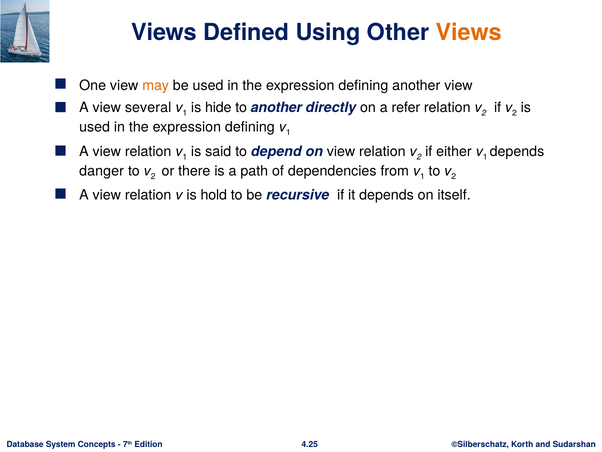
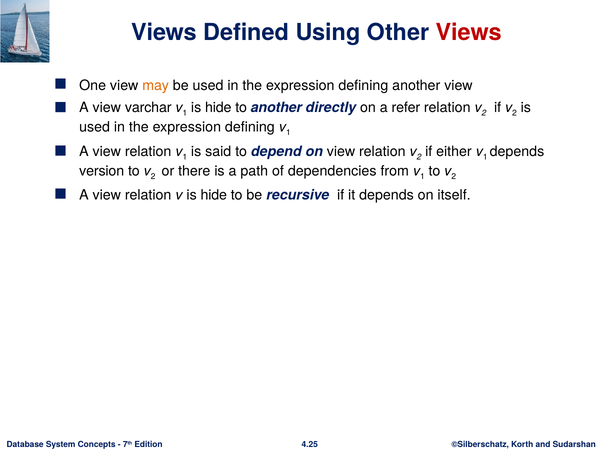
Views at (469, 32) colour: orange -> red
several: several -> varchar
danger: danger -> version
v is hold: hold -> hide
